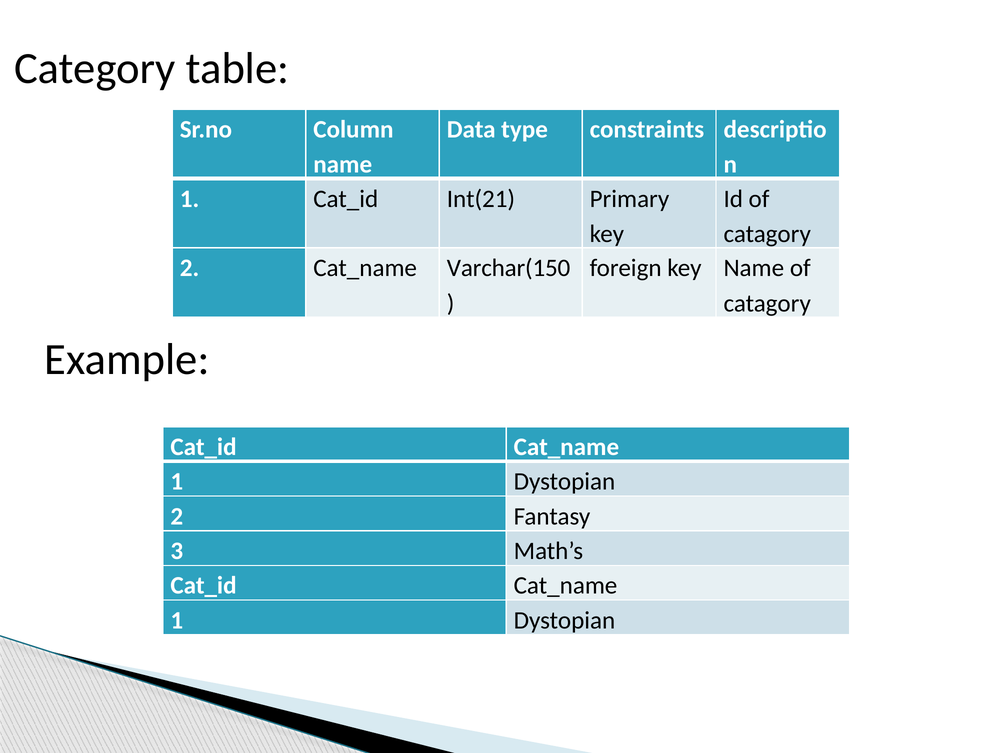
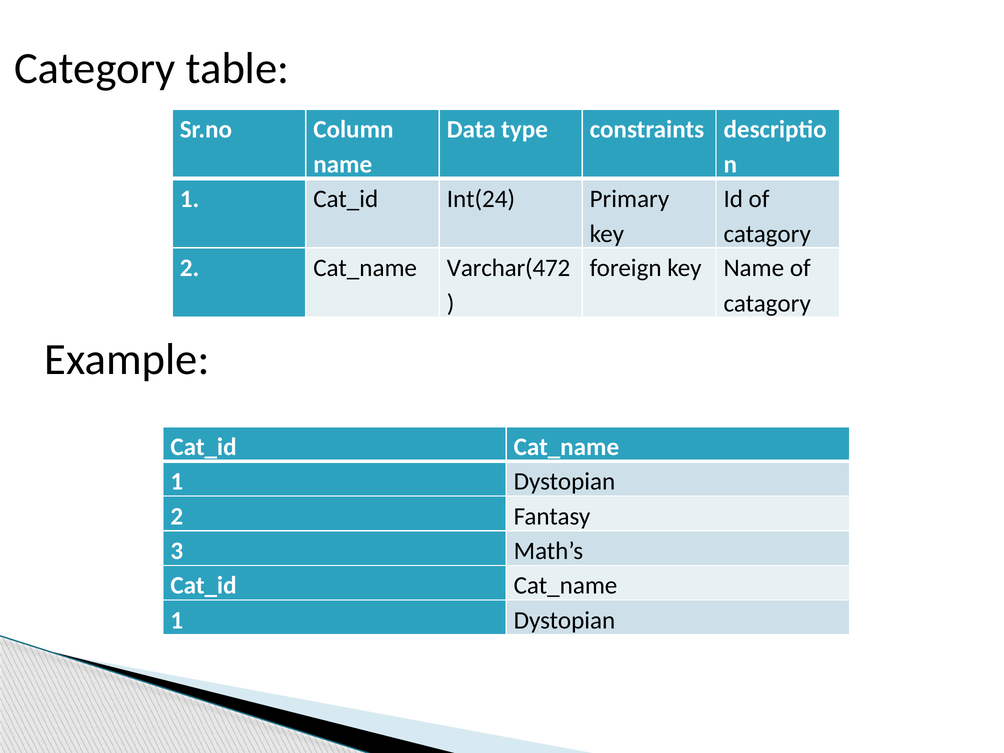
Int(21: Int(21 -> Int(24
Varchar(150: Varchar(150 -> Varchar(472
